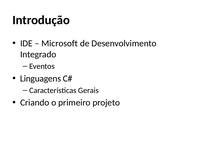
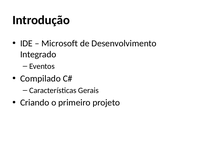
Linguagens: Linguagens -> Compilado
